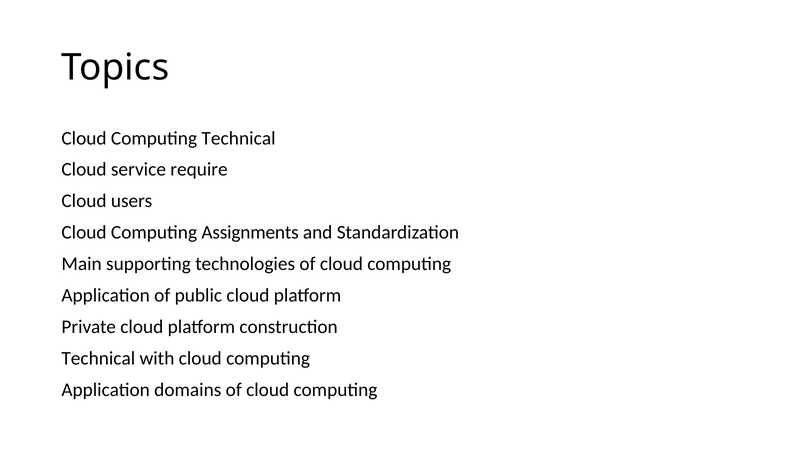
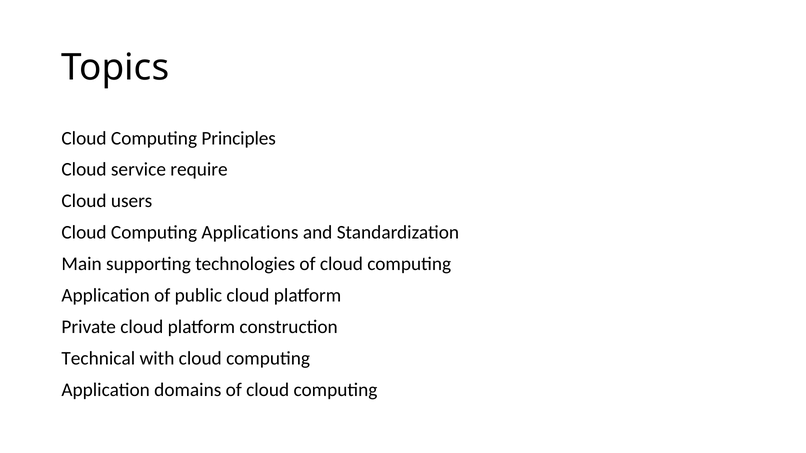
Computing Technical: Technical -> Principles
Assignments: Assignments -> Applications
